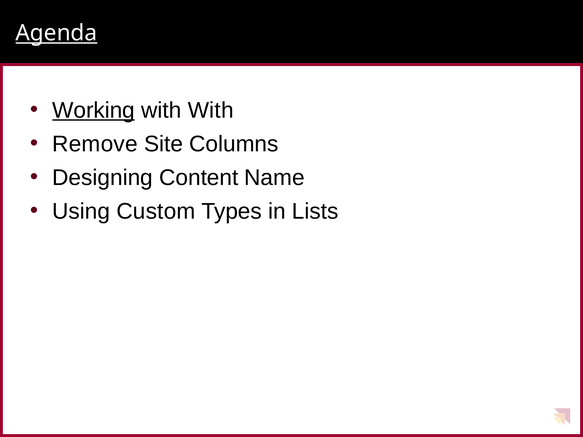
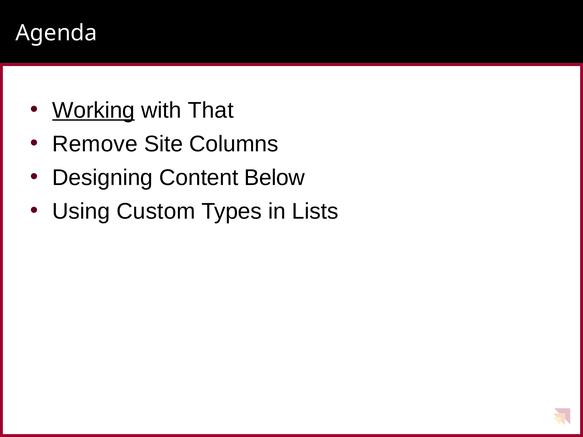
Agenda underline: present -> none
with With: With -> That
Name: Name -> Below
